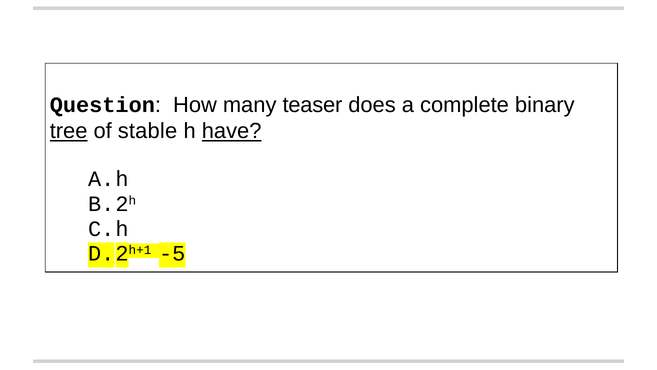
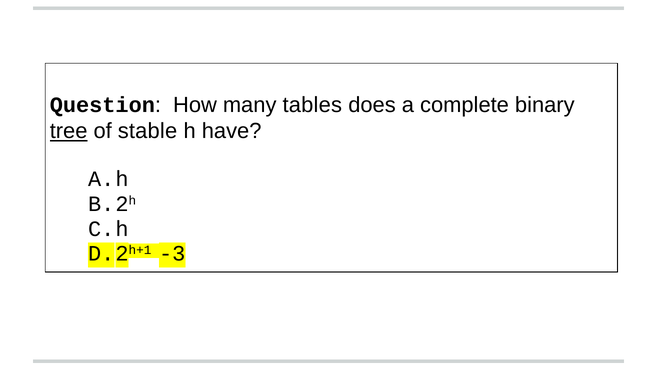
teaser: teaser -> tables
have underline: present -> none
-5: -5 -> -3
